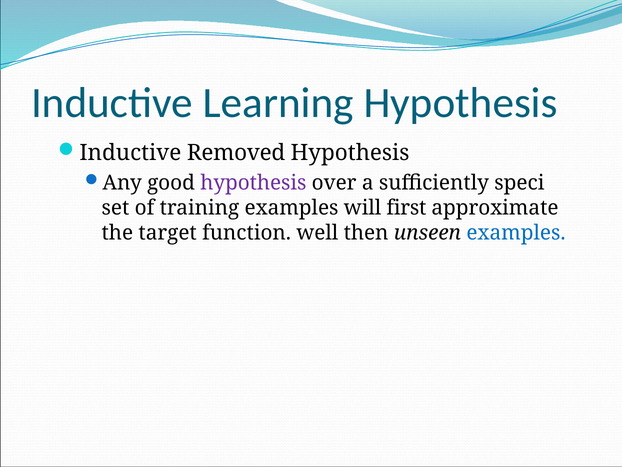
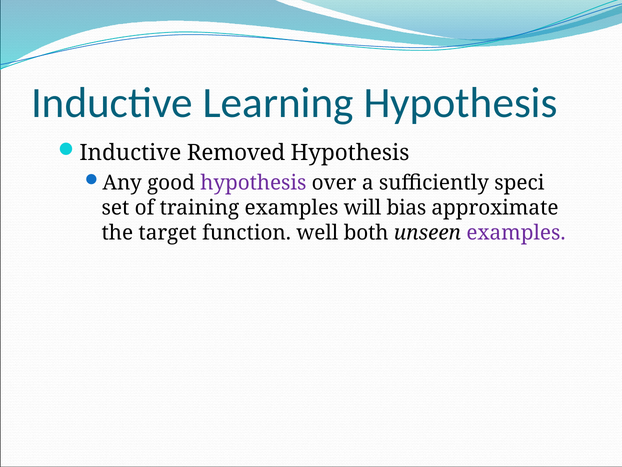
first: first -> bias
then: then -> both
examples at (516, 233) colour: blue -> purple
